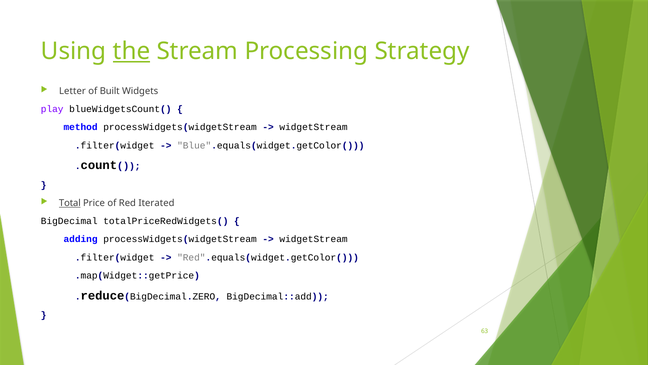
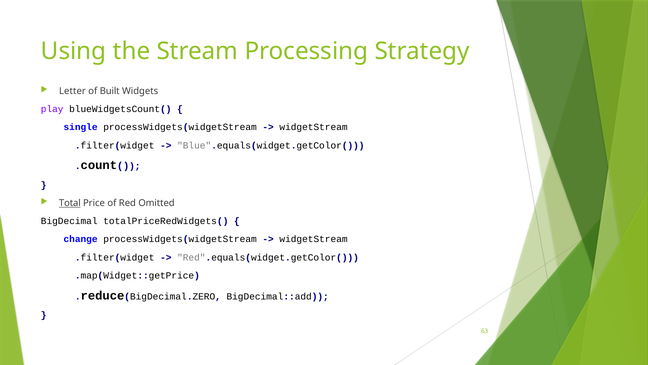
the underline: present -> none
method: method -> single
Iterated: Iterated -> Omitted
adding: adding -> change
